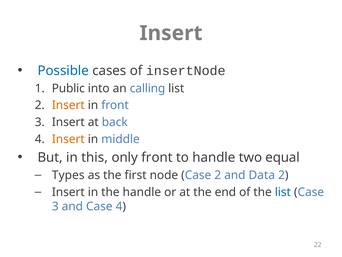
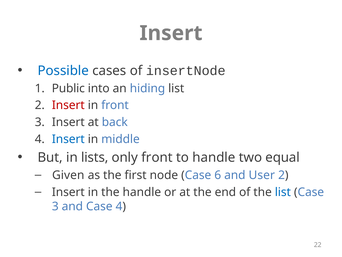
calling: calling -> hiding
Insert at (68, 105) colour: orange -> red
Insert at (68, 139) colour: orange -> blue
this: this -> lists
Types: Types -> Given
Case 2: 2 -> 6
Data: Data -> User
